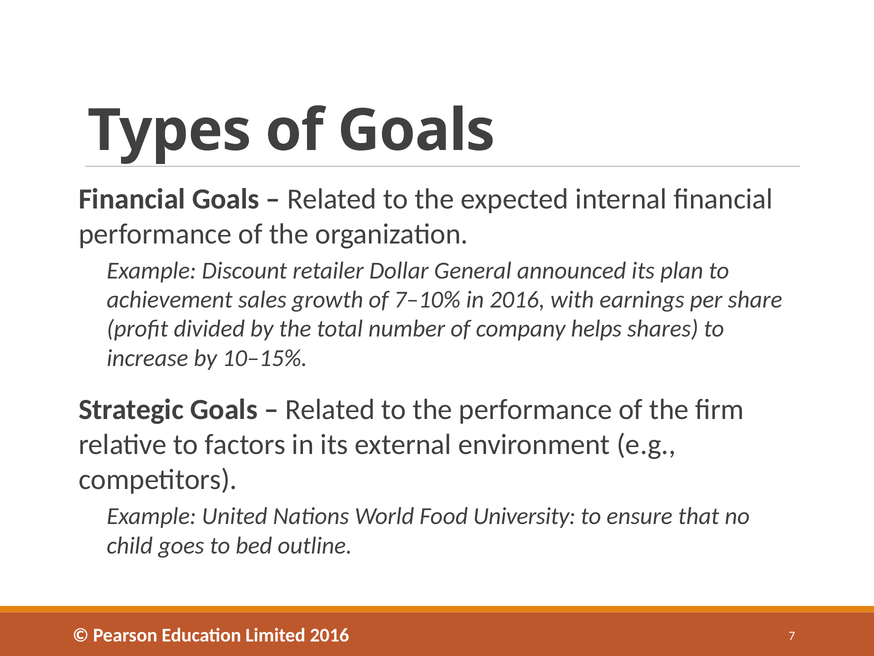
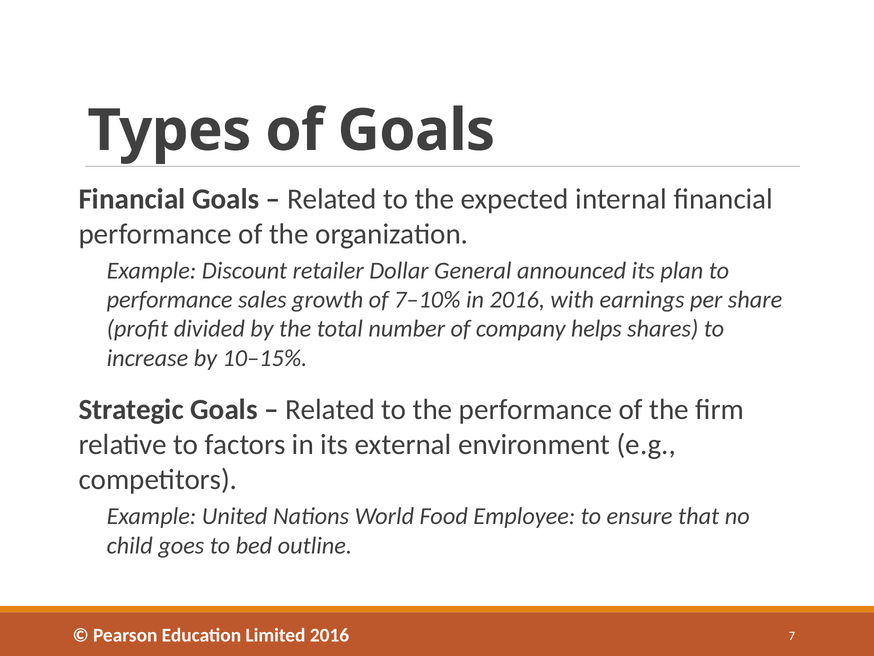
achievement at (170, 299): achievement -> performance
University: University -> Employee
